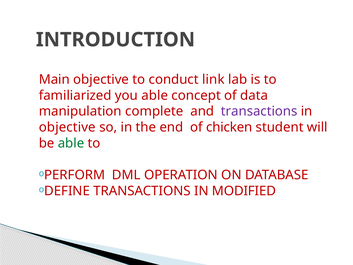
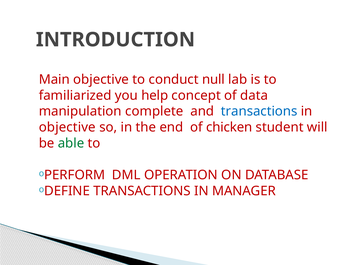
link: link -> null
you able: able -> help
transactions at (259, 111) colour: purple -> blue
MODIFIED: MODIFIED -> MANAGER
